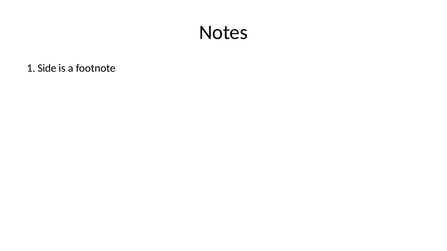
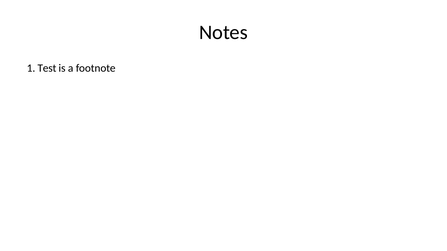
Side: Side -> Test
